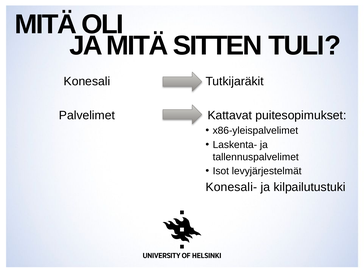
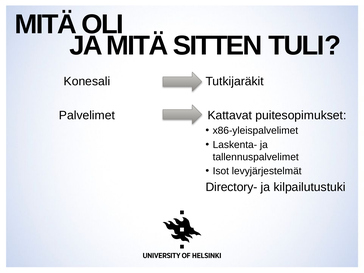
Konesali-: Konesali- -> Directory-
